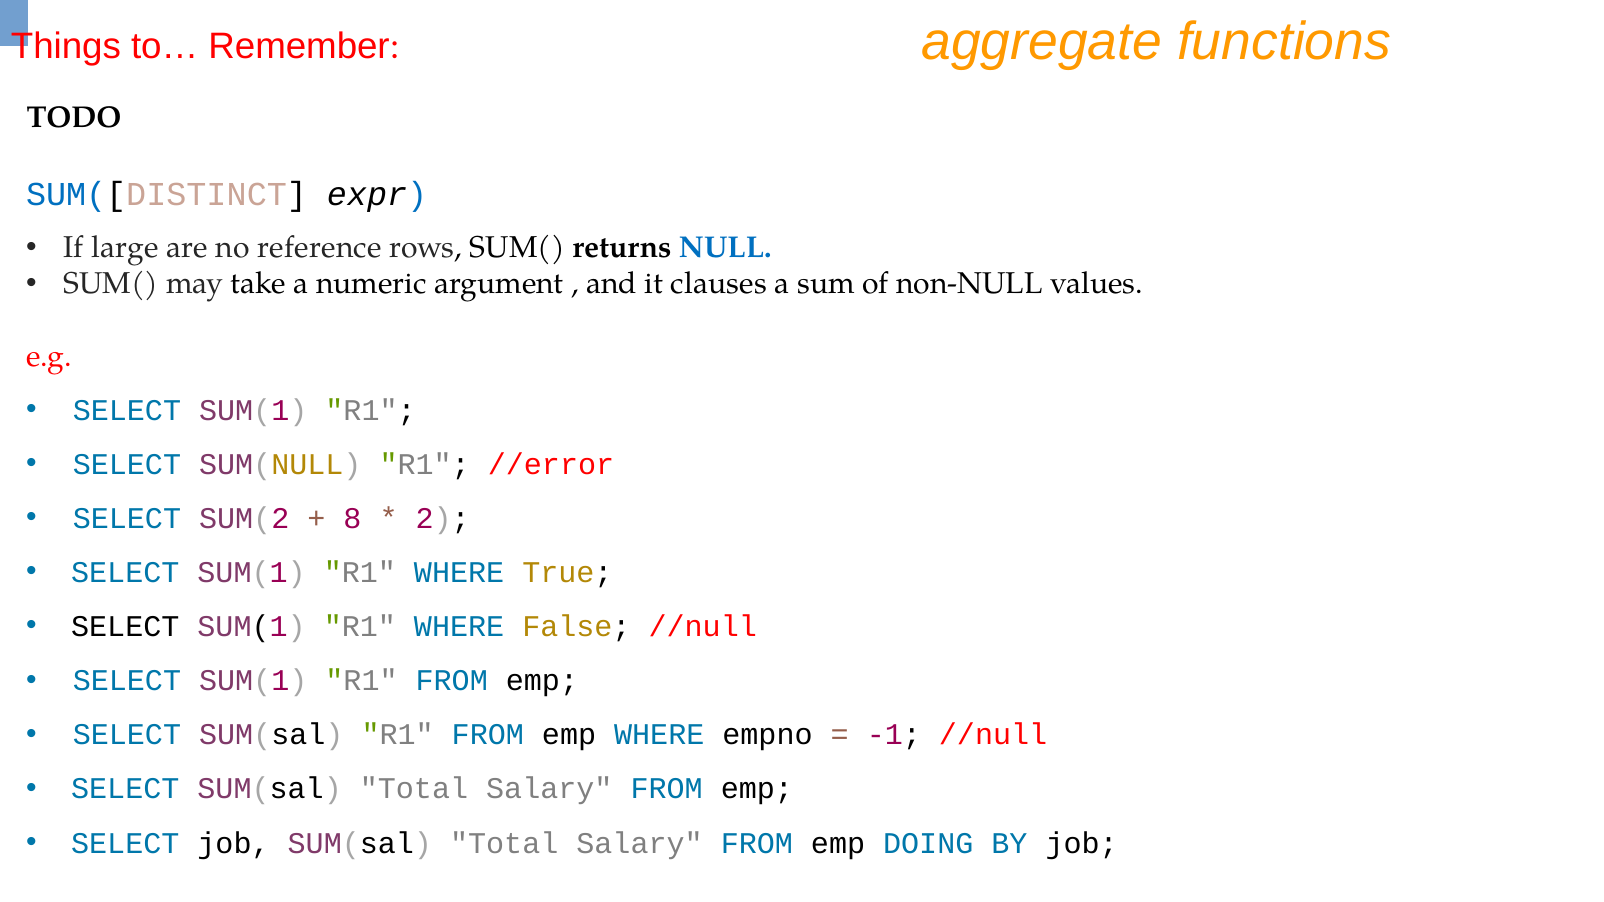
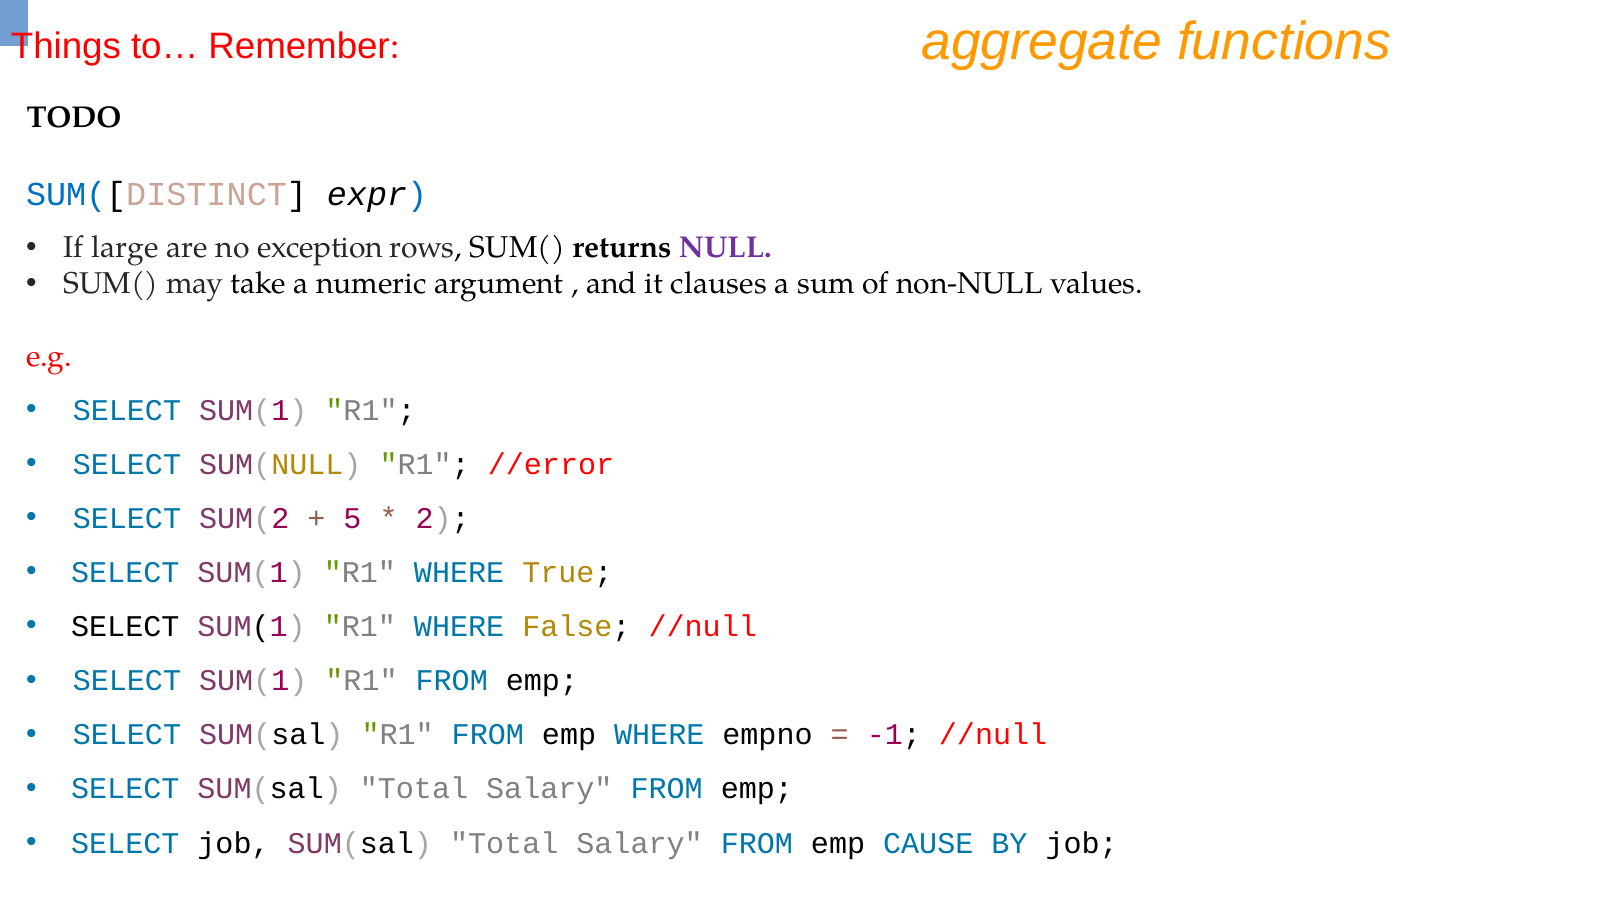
reference: reference -> exception
NULL colour: blue -> purple
8: 8 -> 5
DOING: DOING -> CAUSE
